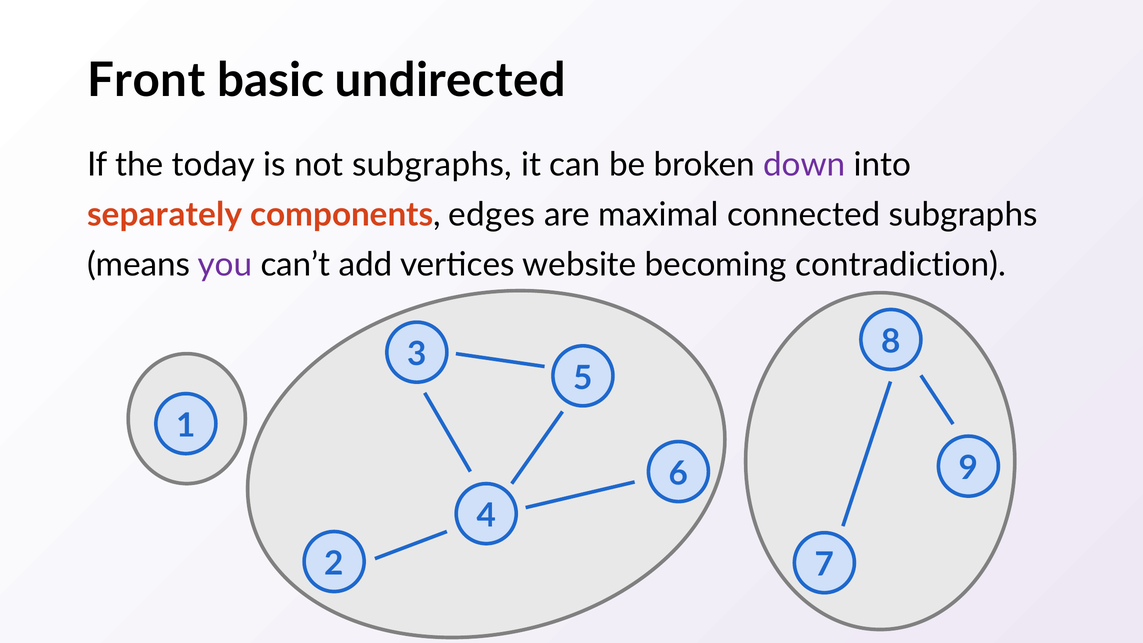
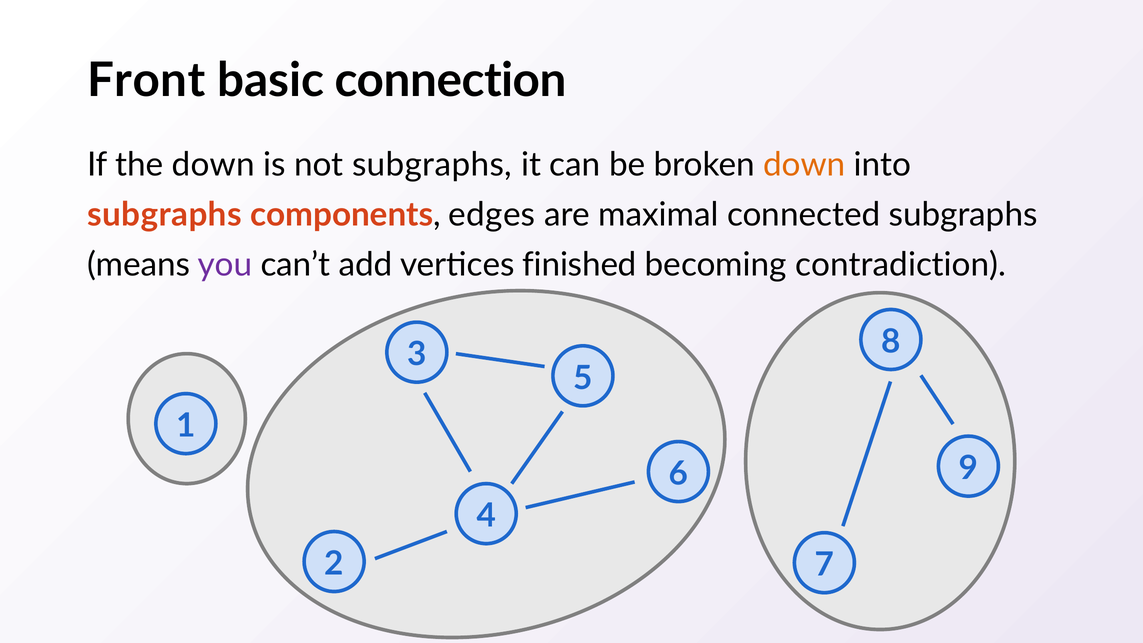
undirected: undirected -> connection
the today: today -> down
down at (804, 164) colour: purple -> orange
separately at (165, 215): separately -> subgraphs
website: website -> finished
